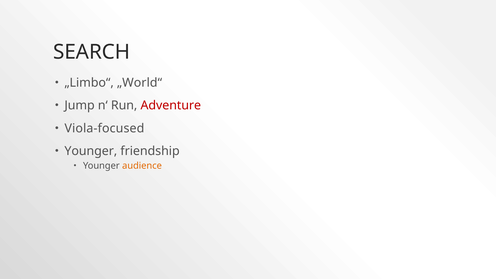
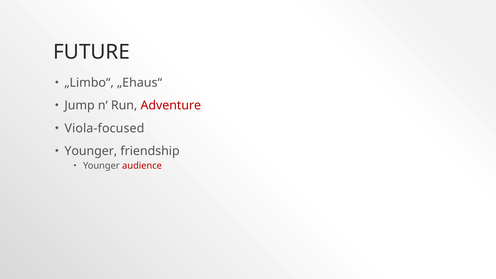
SEARCH: SEARCH -> FUTURE
„World“: „World“ -> „Ehaus“
audience colour: orange -> red
